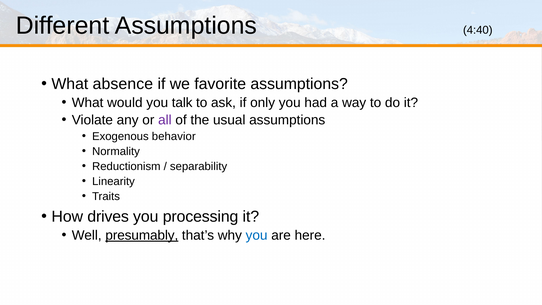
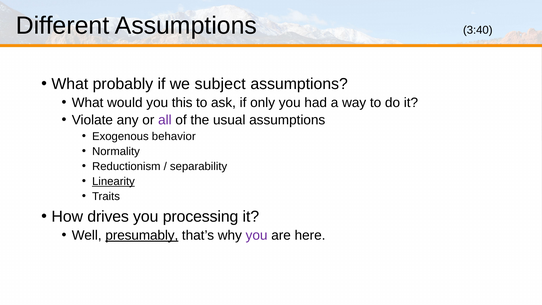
4:40: 4:40 -> 3:40
absence: absence -> probably
favorite: favorite -> subject
talk: talk -> this
Linearity underline: none -> present
you at (257, 235) colour: blue -> purple
